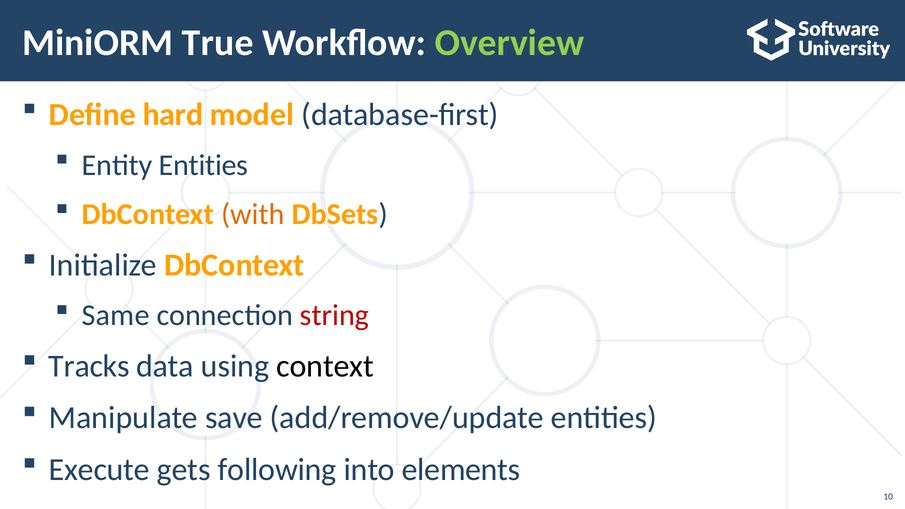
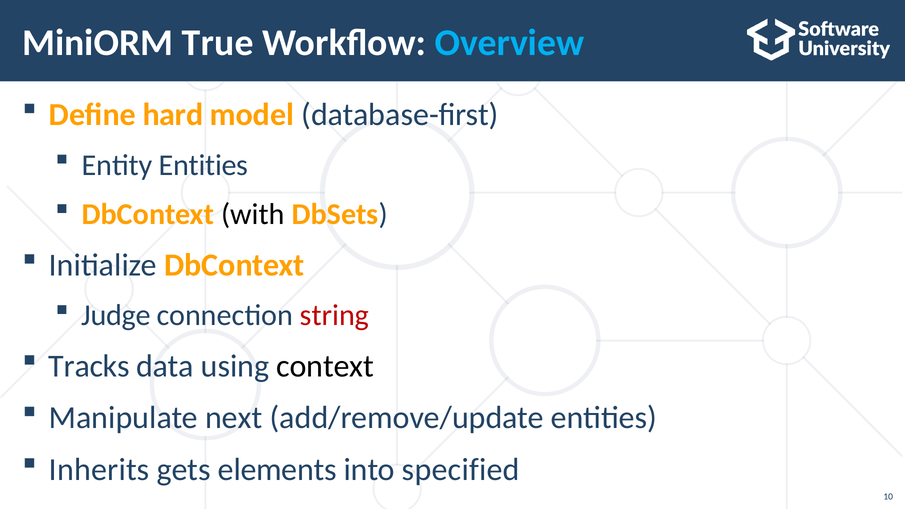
Overview colour: light green -> light blue
with colour: orange -> black
Same: Same -> Judge
save: save -> next
Execute: Execute -> Inherits
following: following -> elements
elements: elements -> specified
